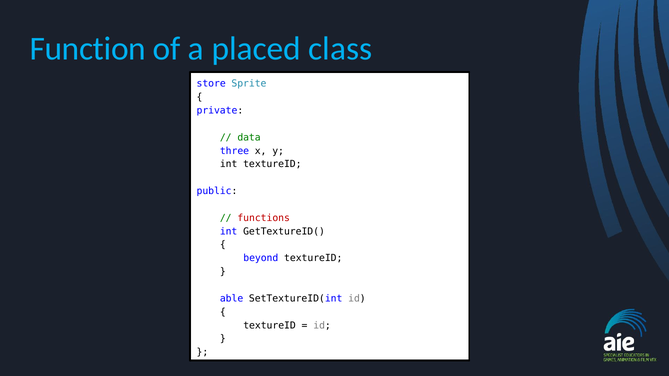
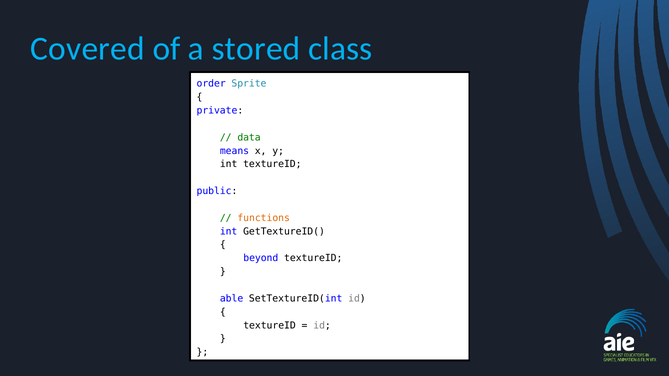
Function: Function -> Covered
placed: placed -> stored
store: store -> order
three: three -> means
functions colour: red -> orange
